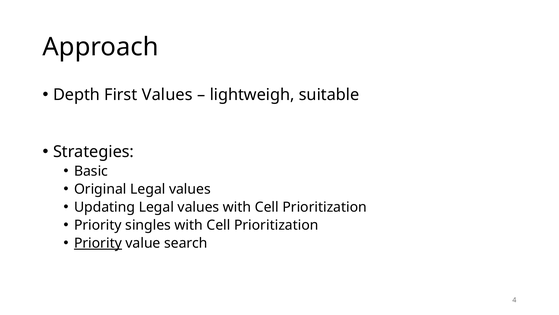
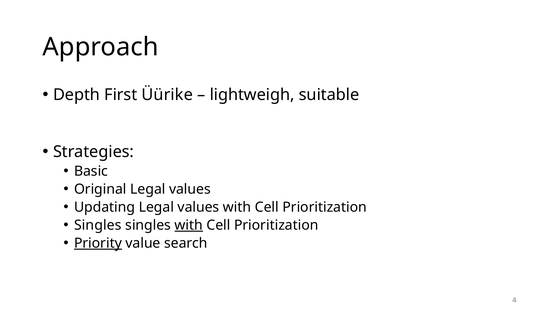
First Values: Values -> Üürike
Priority at (98, 225): Priority -> Singles
with at (189, 225) underline: none -> present
